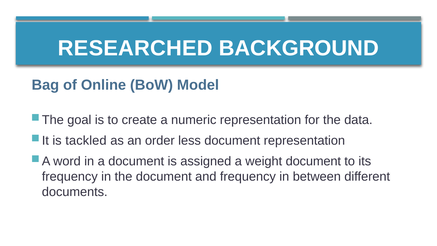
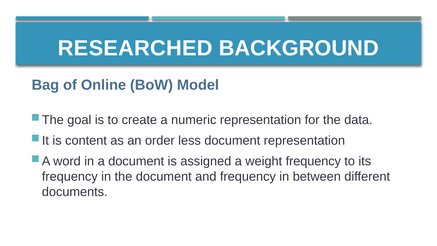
tackled: tackled -> content
weight document: document -> frequency
